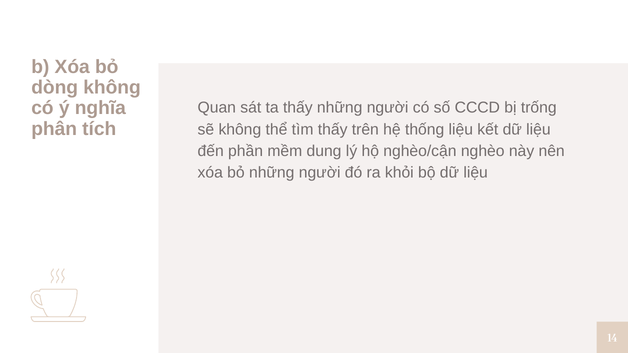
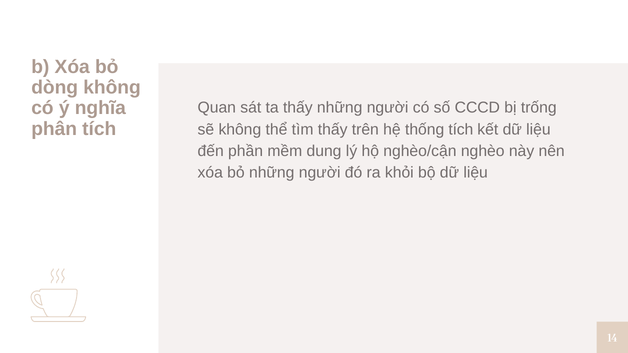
thống liệu: liệu -> tích
